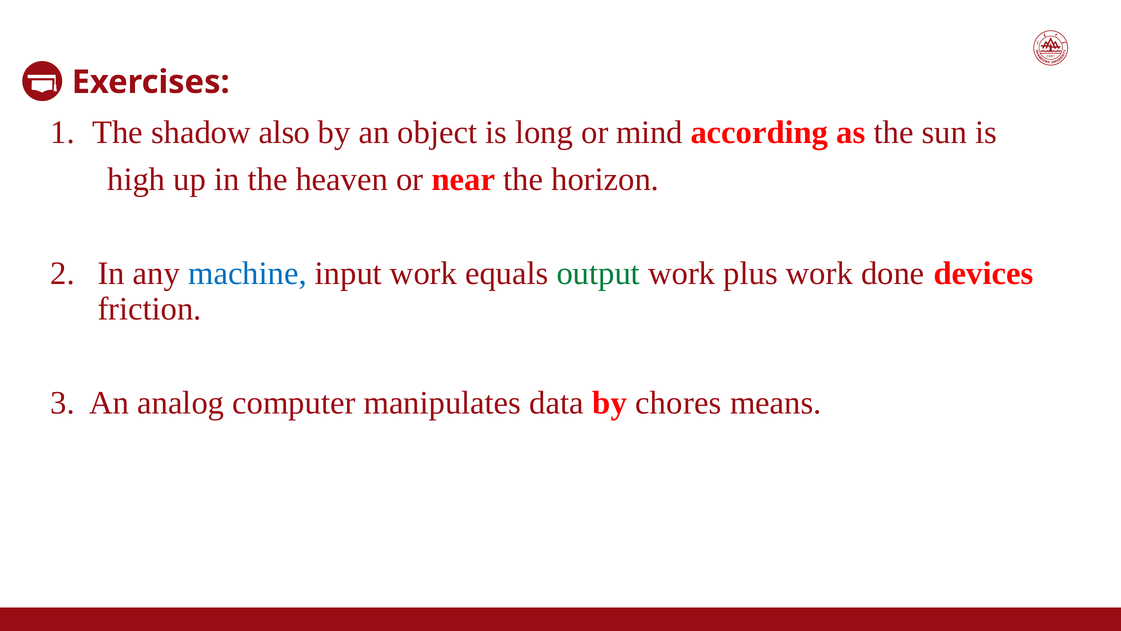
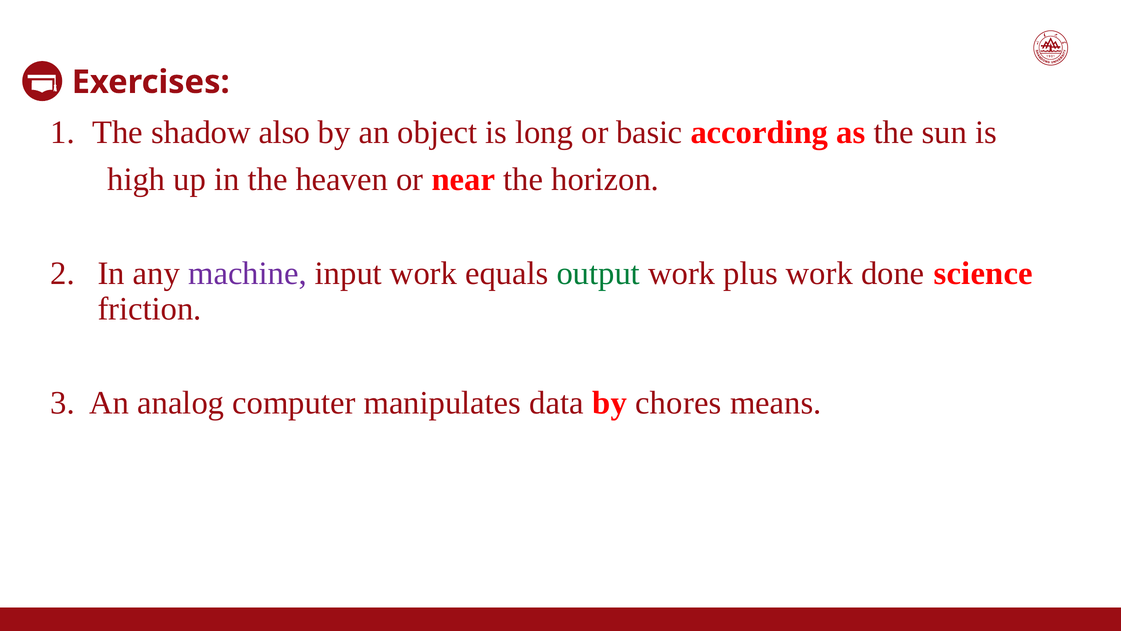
mind: mind -> basic
machine colour: blue -> purple
devices: devices -> science
